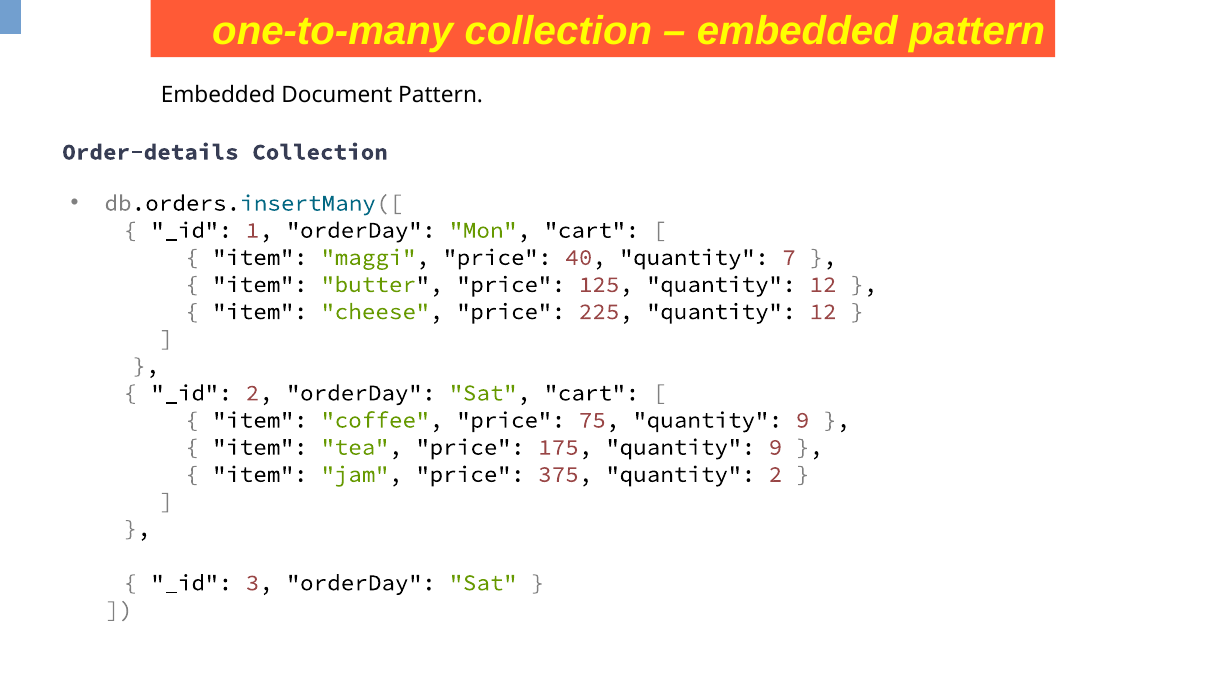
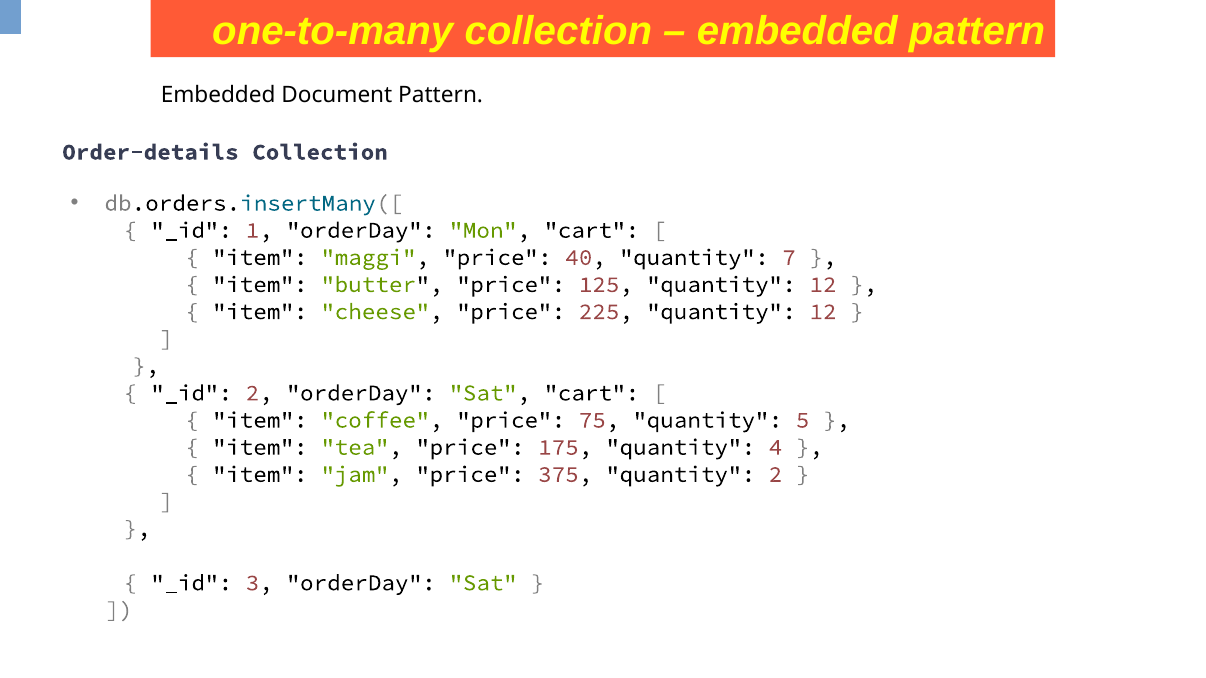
75 quantity 9: 9 -> 5
175 quantity 9: 9 -> 4
